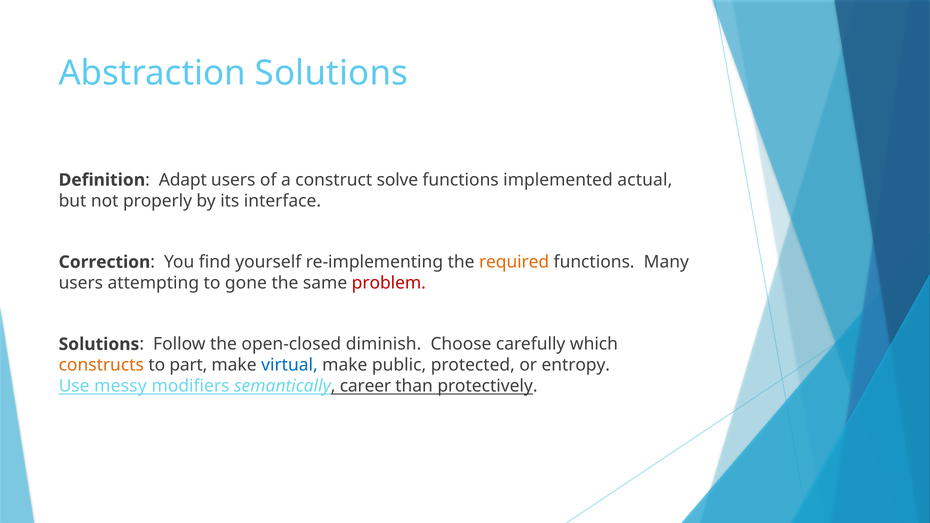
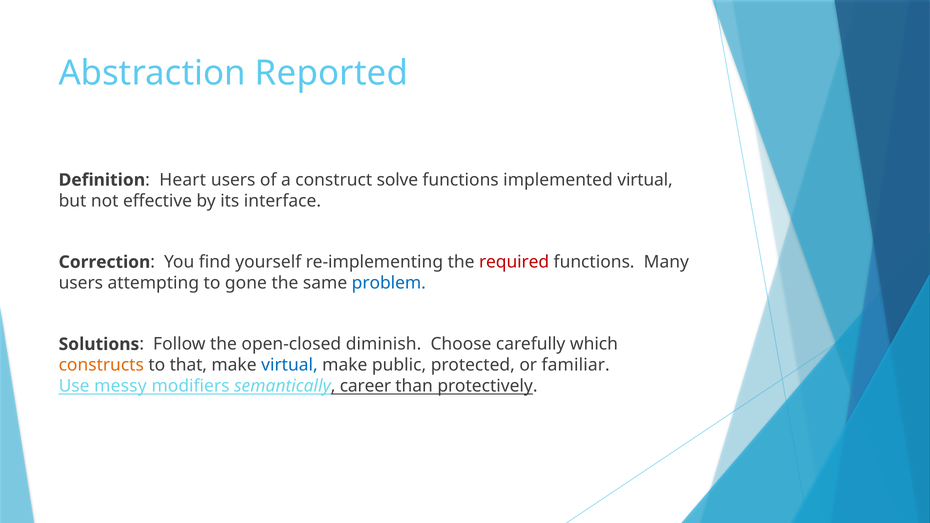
Abstraction Solutions: Solutions -> Reported
Adapt: Adapt -> Heart
implemented actual: actual -> virtual
properly: properly -> effective
required colour: orange -> red
problem colour: red -> blue
part: part -> that
entropy: entropy -> familiar
